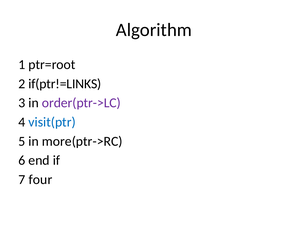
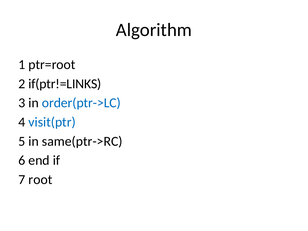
order(ptr->LC colour: purple -> blue
more(ptr->RC: more(ptr->RC -> same(ptr->RC
four: four -> root
